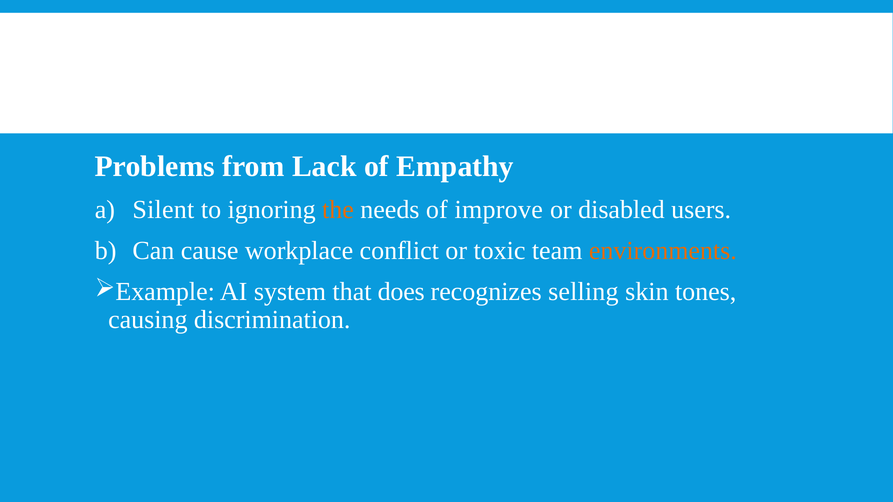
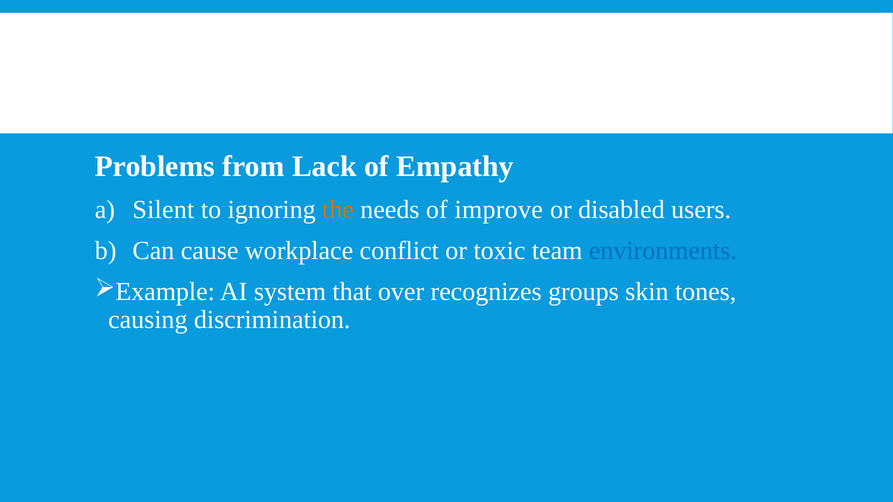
environments colour: orange -> blue
does: does -> over
selling: selling -> groups
